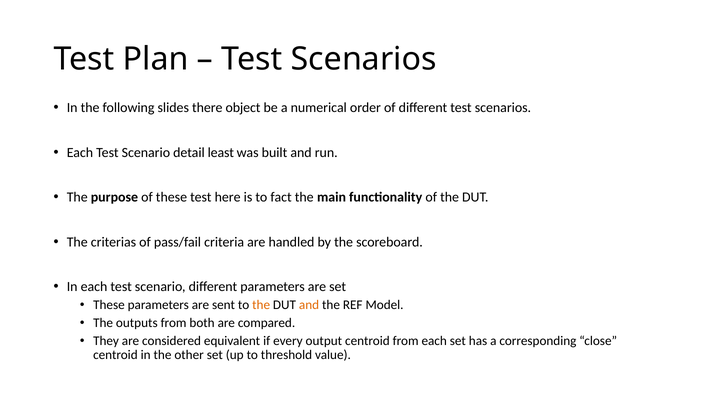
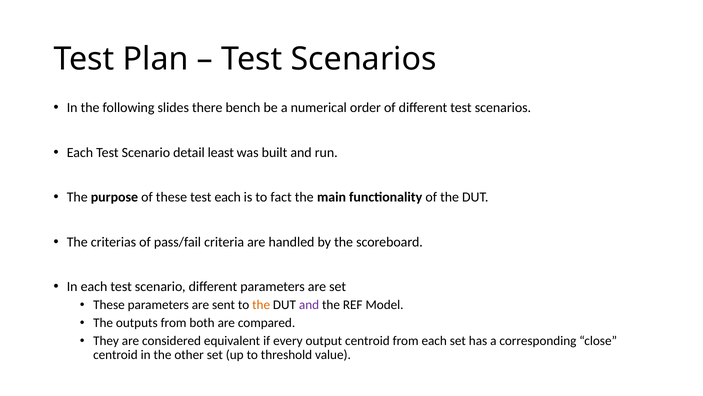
object: object -> bench
test here: here -> each
and at (309, 305) colour: orange -> purple
